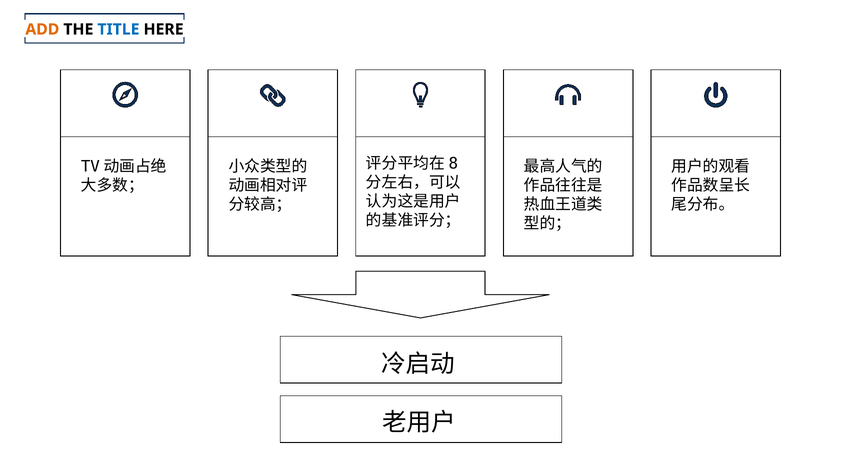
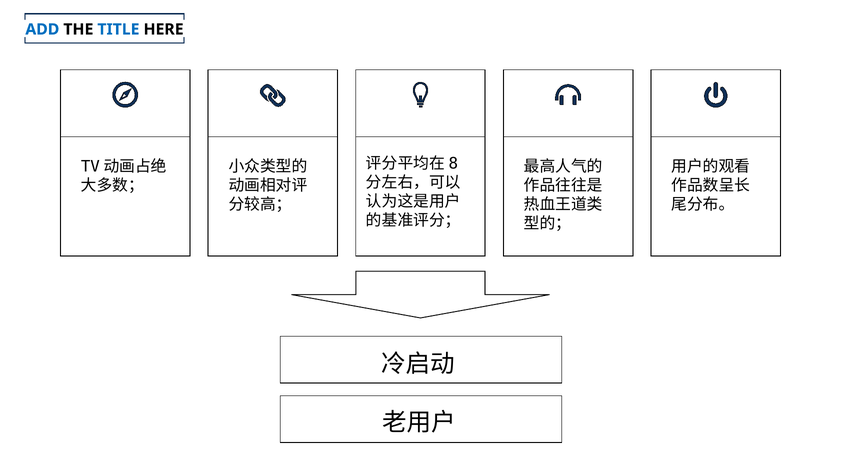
ADD colour: orange -> blue
